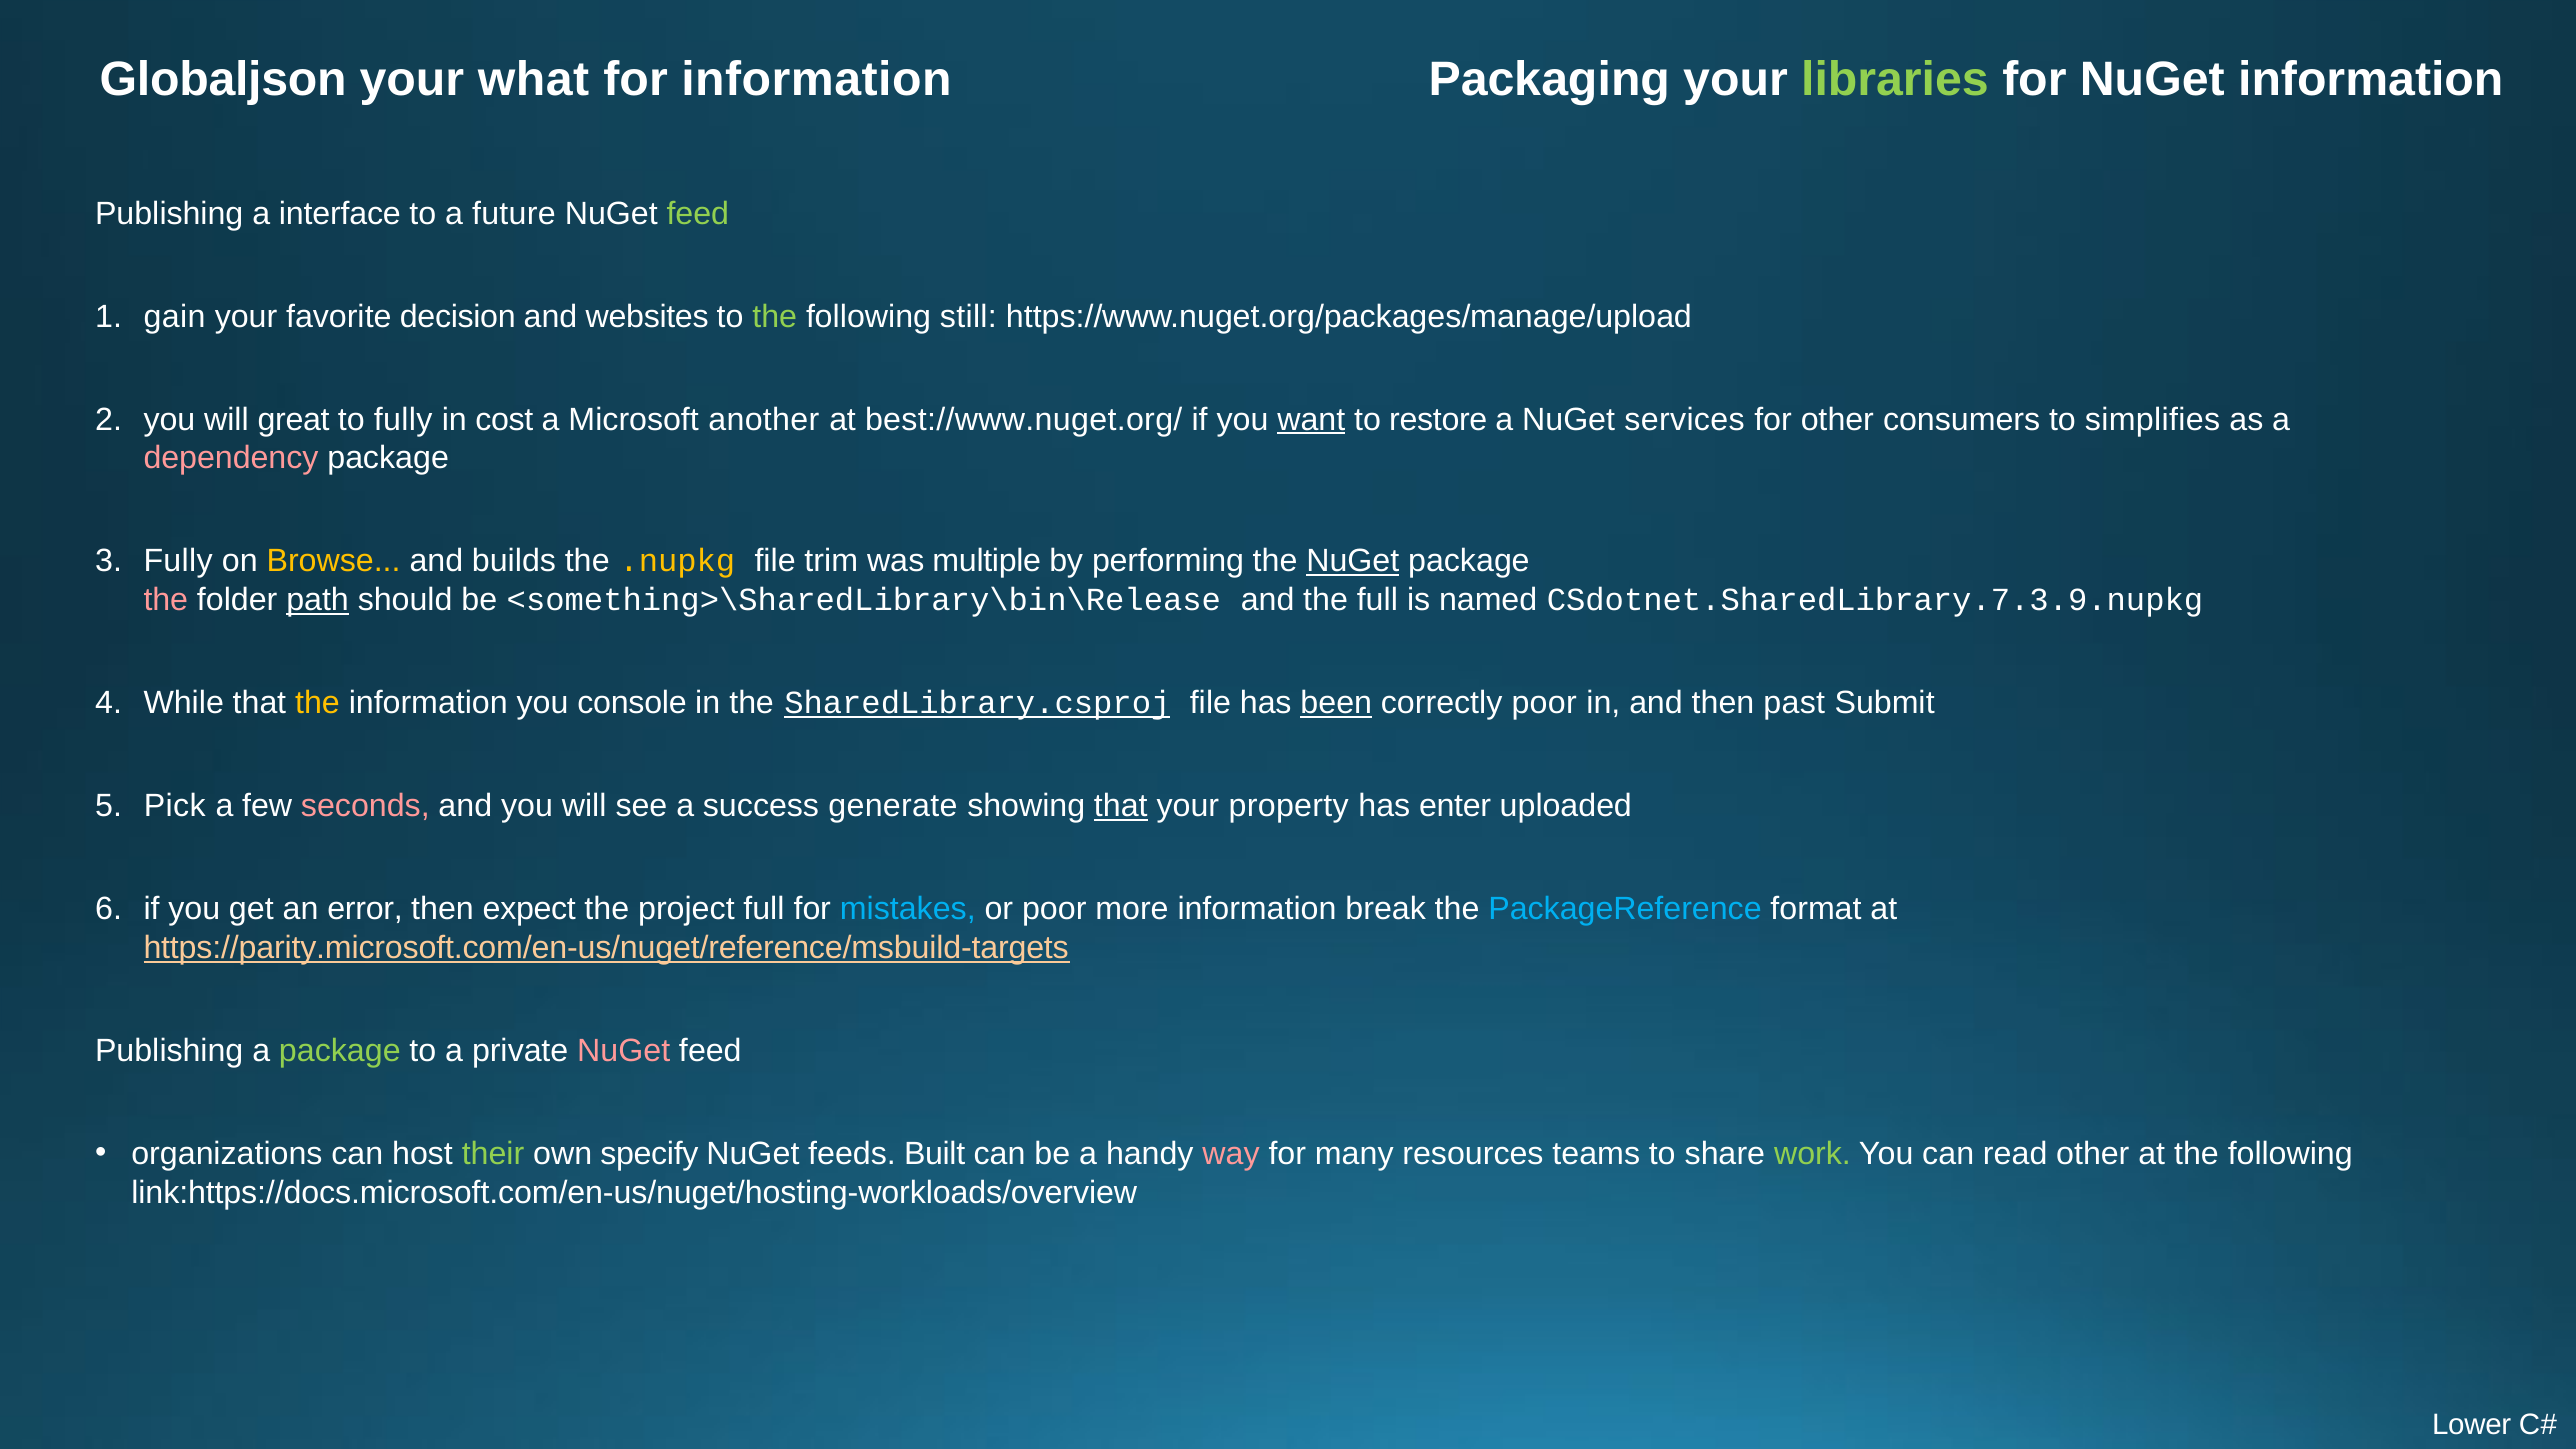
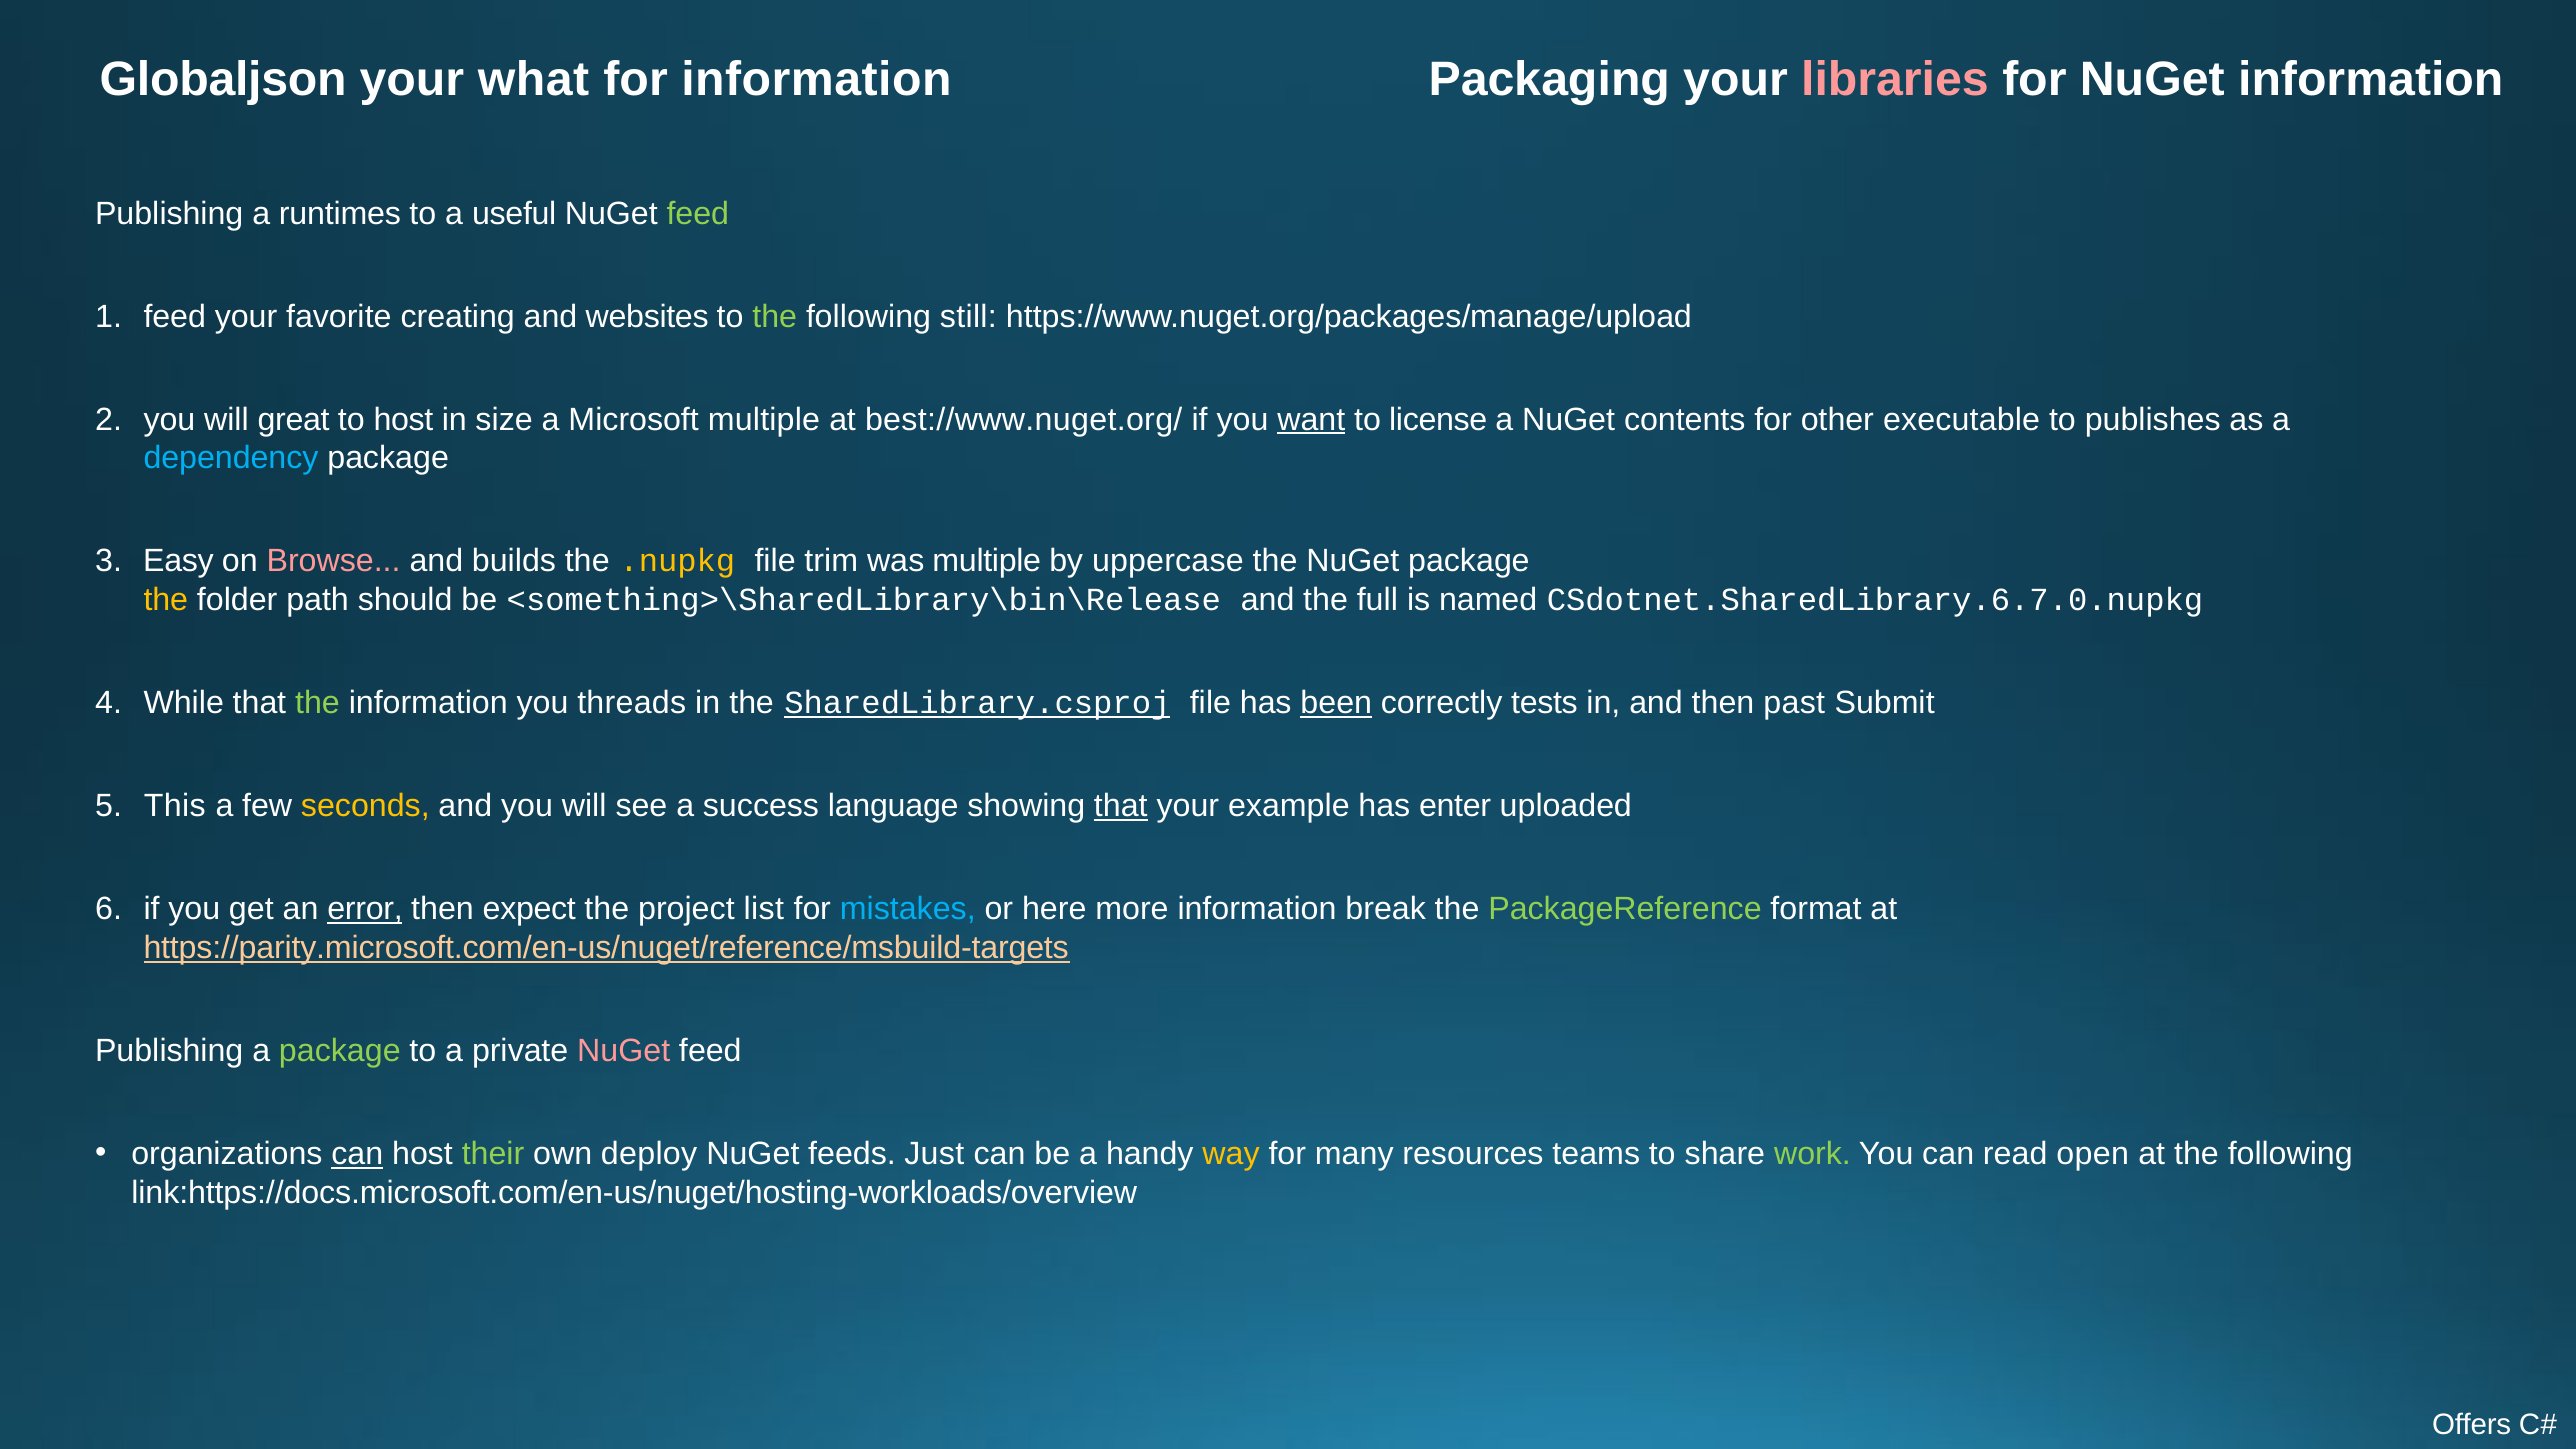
libraries colour: light green -> pink
interface: interface -> runtimes
future: future -> useful
gain at (175, 316): gain -> feed
decision: decision -> creating
to fully: fully -> host
cost: cost -> size
Microsoft another: another -> multiple
restore: restore -> license
services: services -> contents
consumers: consumers -> executable
simplifies: simplifies -> publishes
dependency colour: pink -> light blue
Fully at (178, 561): Fully -> Easy
Browse colour: yellow -> pink
performing: performing -> uppercase
NuGet at (1353, 561) underline: present -> none
the at (166, 600) colour: pink -> yellow
path underline: present -> none
CSdotnet.SharedLibrary.7.3.9.nupkg: CSdotnet.SharedLibrary.7.3.9.nupkg -> CSdotnet.SharedLibrary.6.7.0.nupkg
the at (317, 703) colour: yellow -> light green
console: console -> threads
correctly poor: poor -> tests
Pick: Pick -> This
seconds colour: pink -> yellow
generate: generate -> language
property: property -> example
error underline: none -> present
project full: full -> list
or poor: poor -> here
PackageReference colour: light blue -> light green
can at (357, 1154) underline: none -> present
specify: specify -> deploy
Built: Built -> Just
way colour: pink -> yellow
read other: other -> open
Lower: Lower -> Offers
